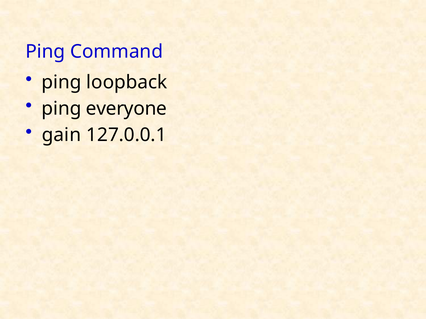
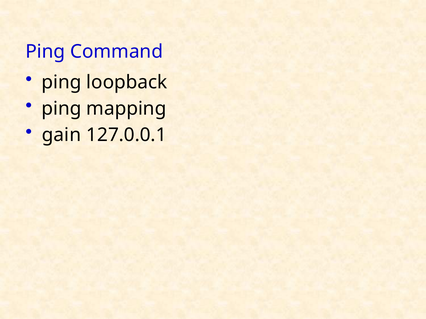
everyone: everyone -> mapping
